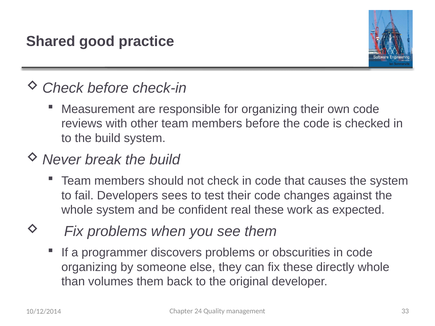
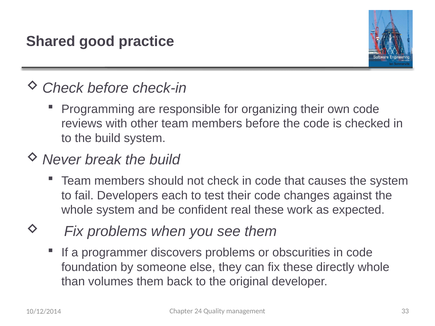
Measurement: Measurement -> Programming
sees: sees -> each
organizing at (89, 267): organizing -> foundation
